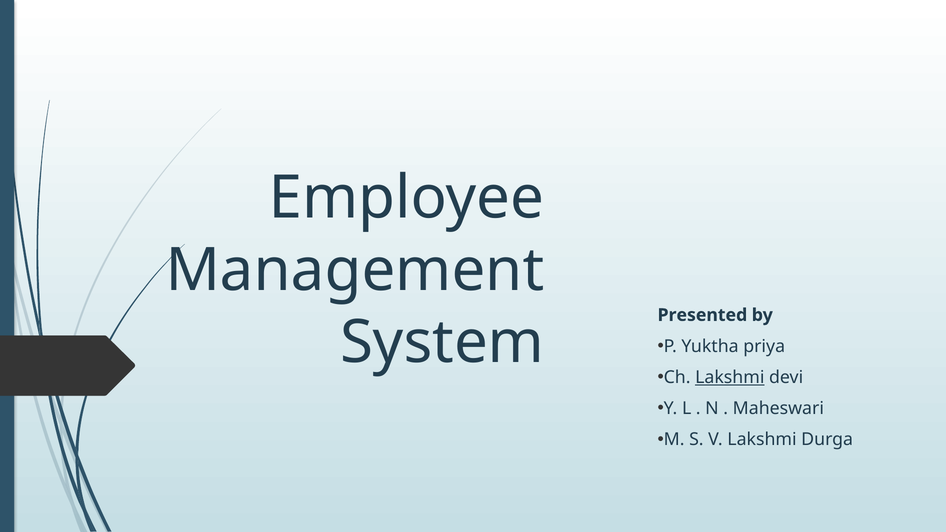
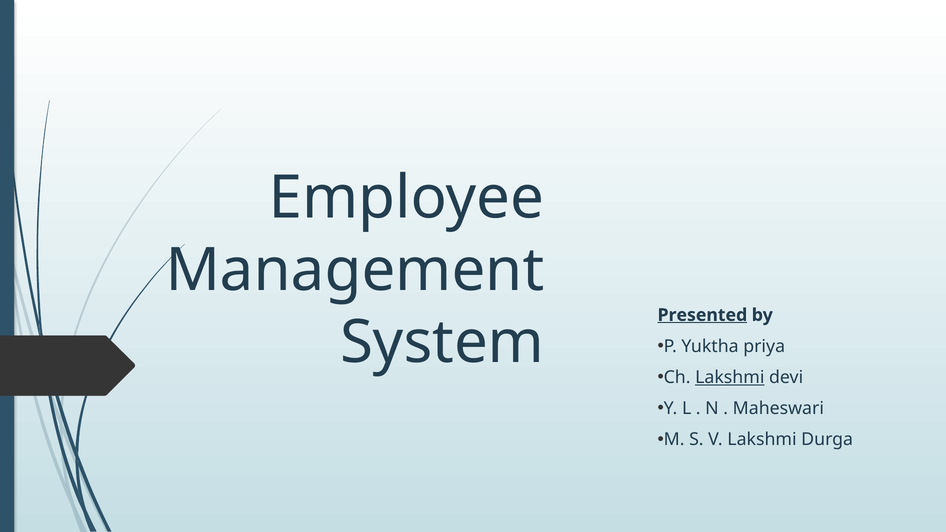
Presented underline: none -> present
